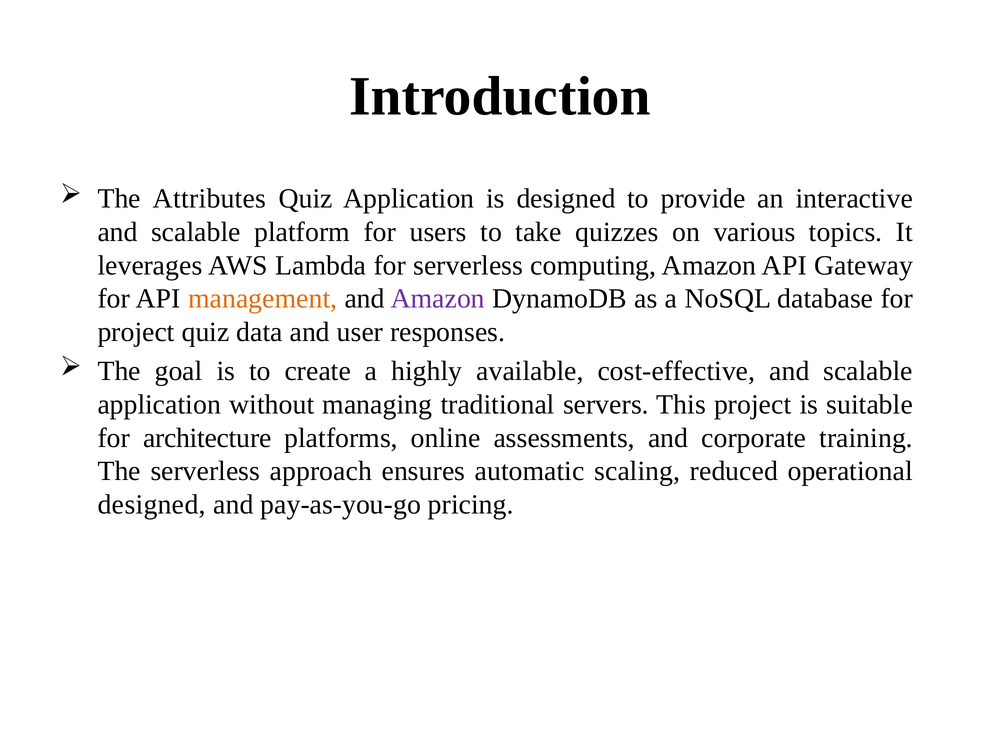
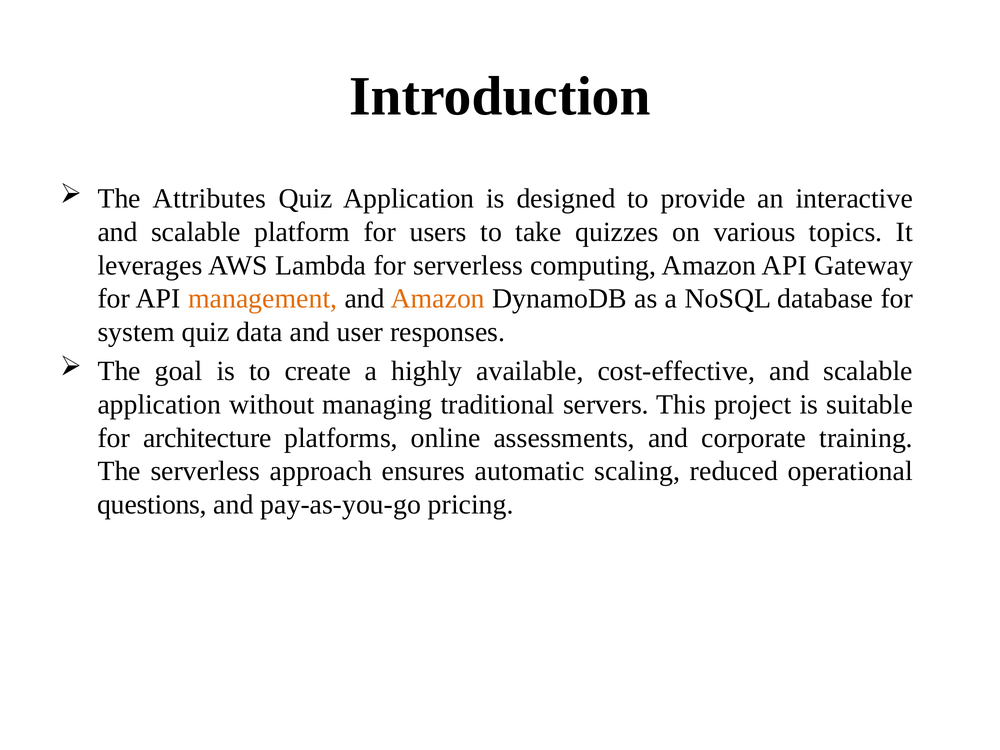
Amazon at (438, 299) colour: purple -> orange
project at (136, 332): project -> system
designed at (152, 505): designed -> questions
